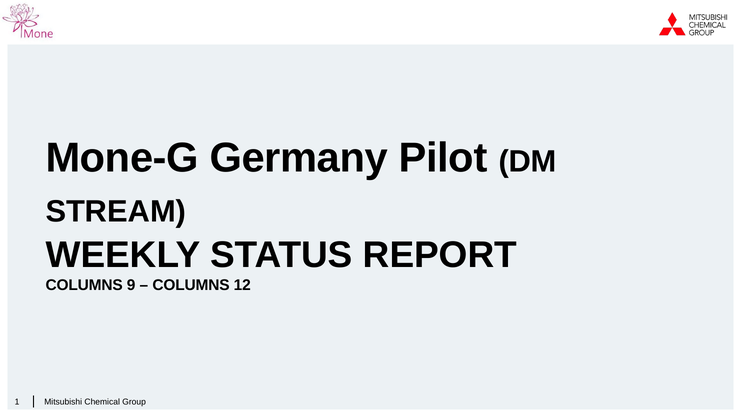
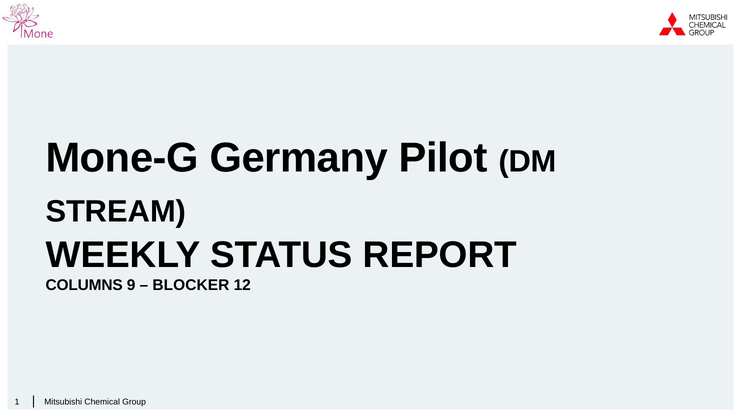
COLUMNS at (191, 285): COLUMNS -> BLOCKER
